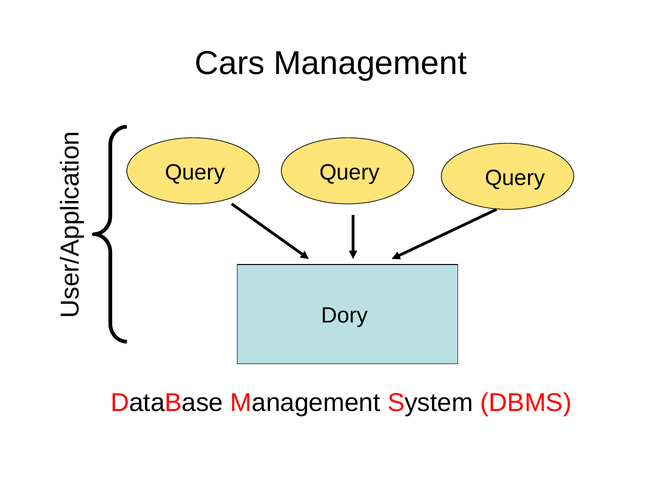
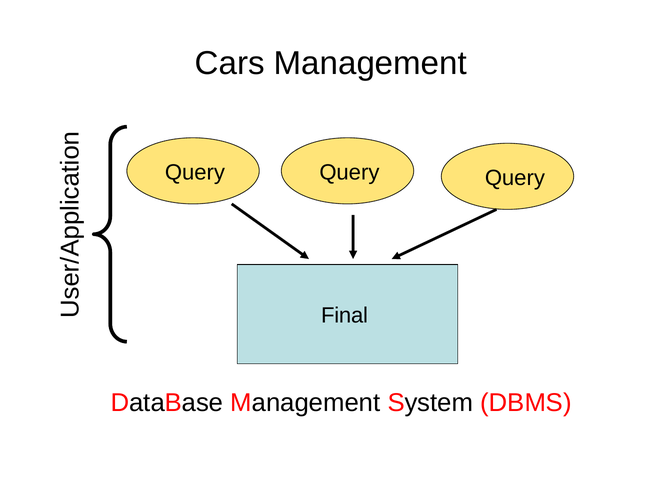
Dory: Dory -> Final
